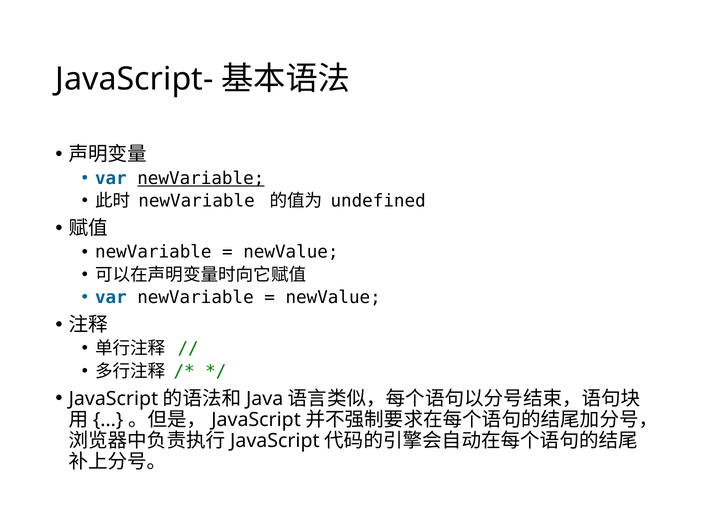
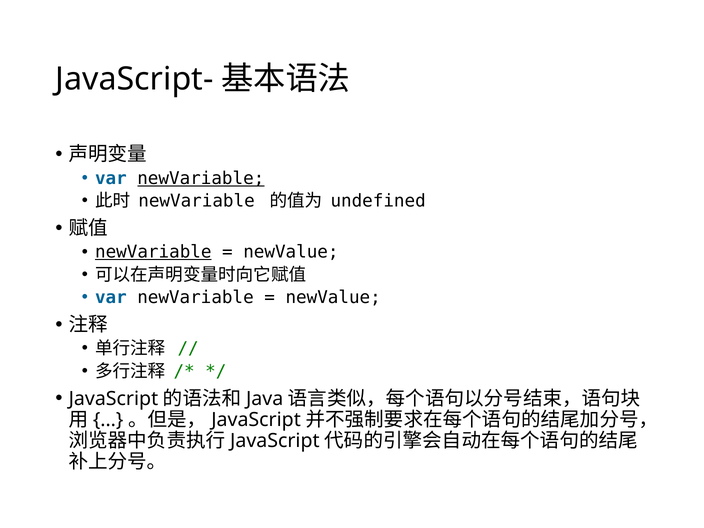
newVariable at (153, 252) underline: none -> present
